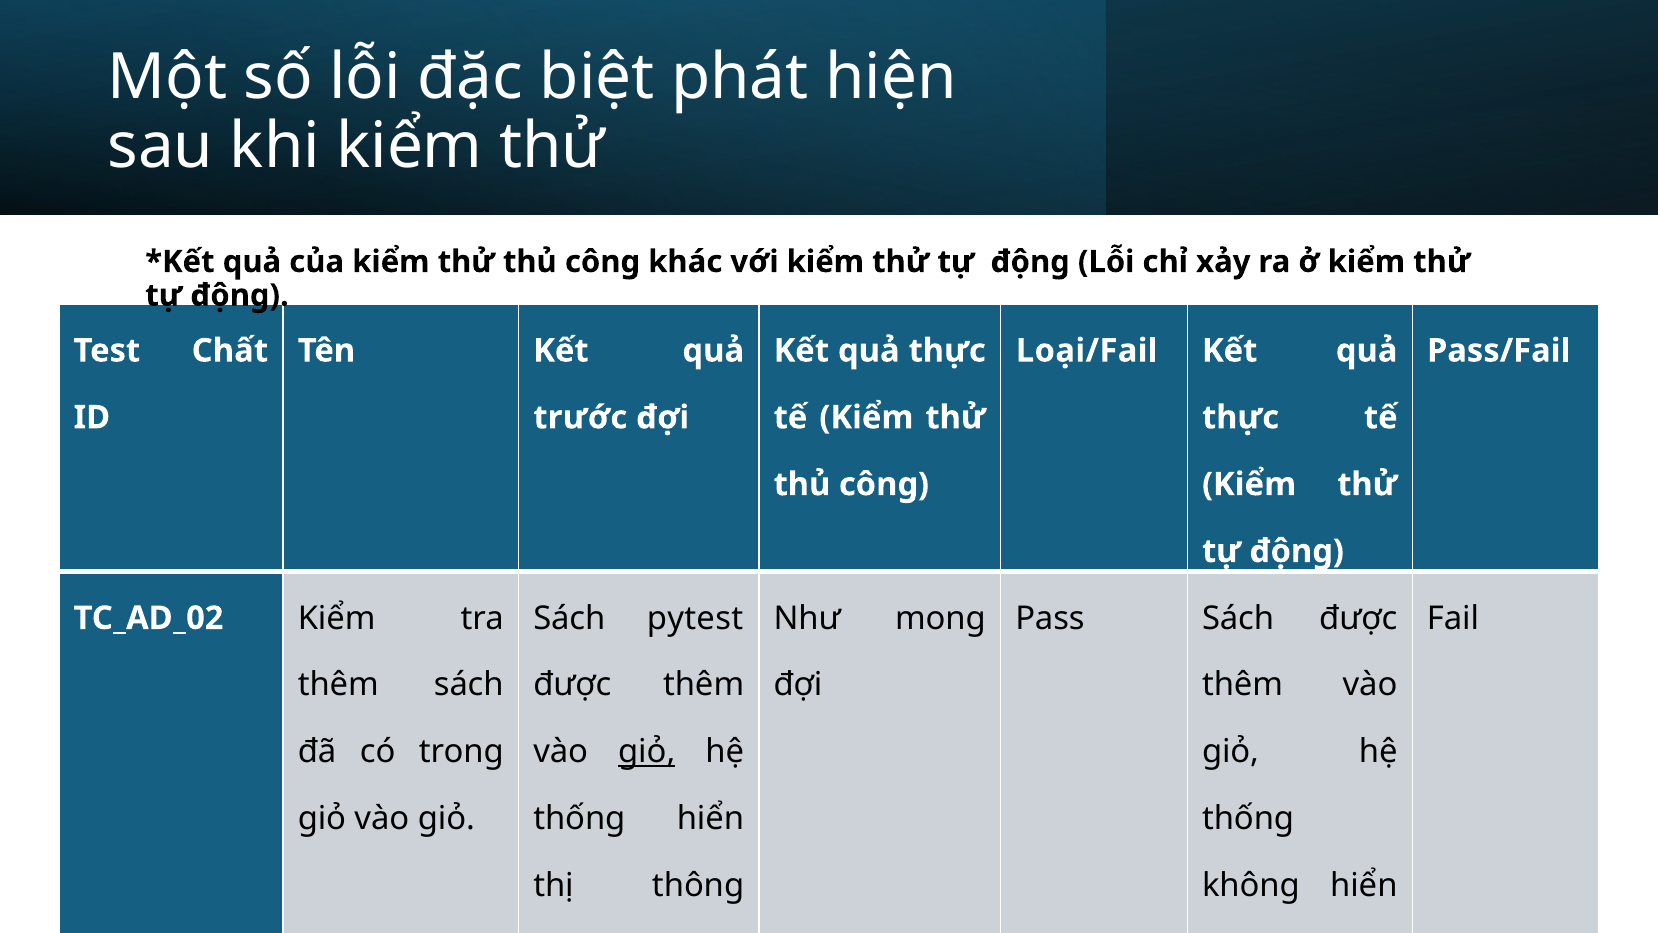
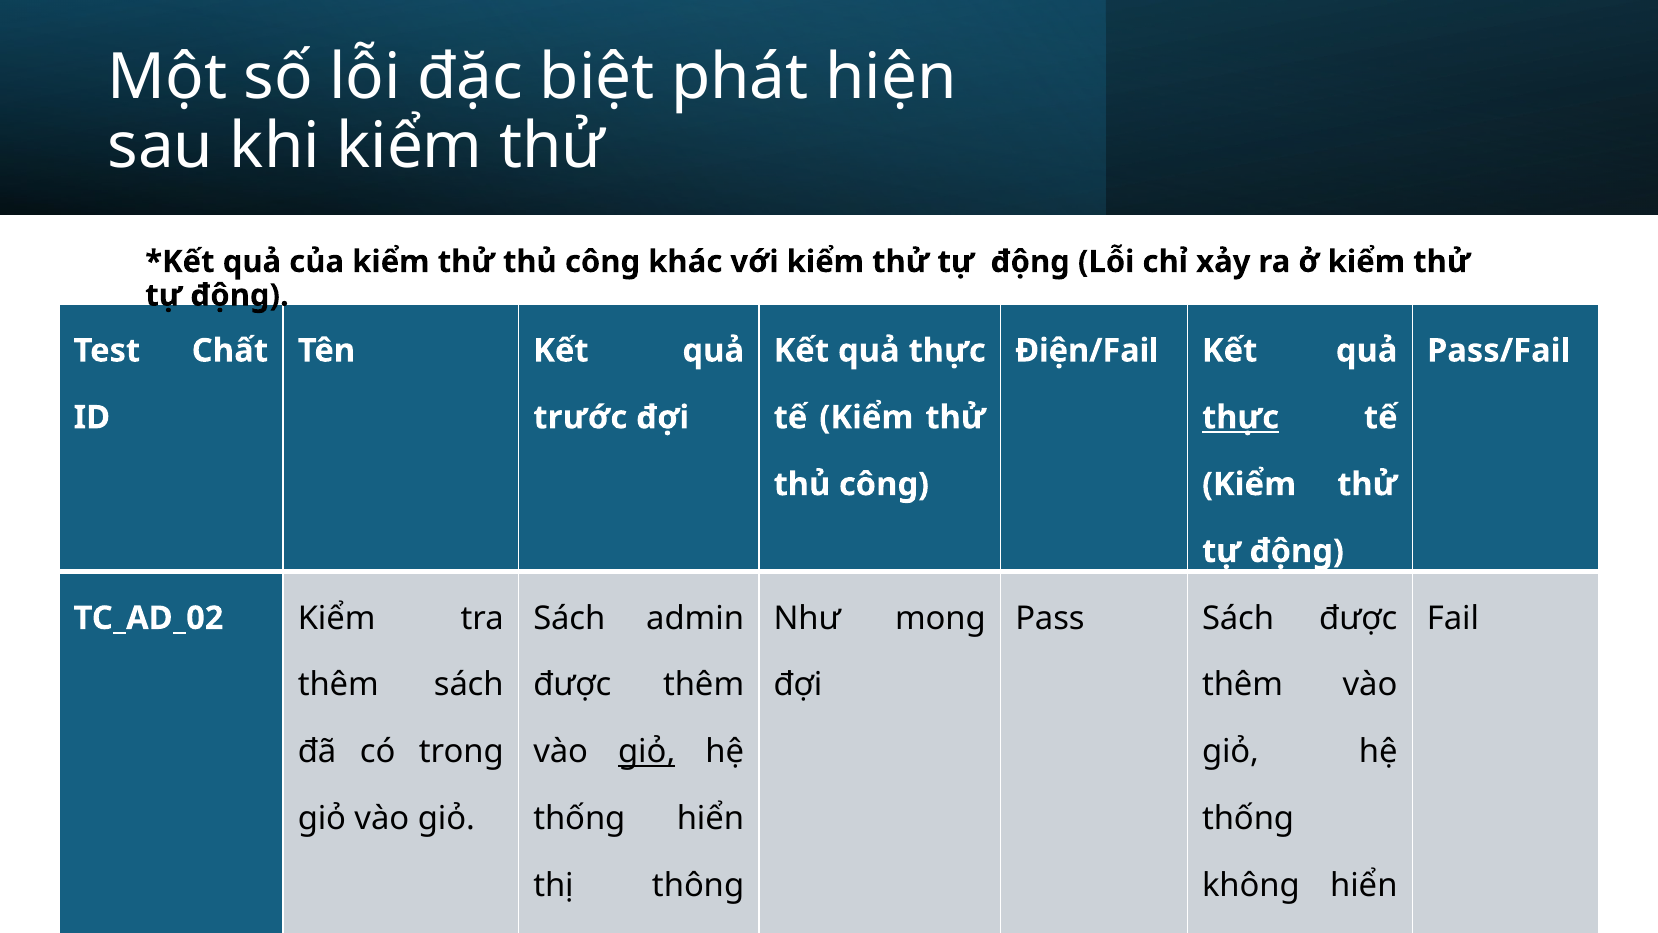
Loại/Fail: Loại/Fail -> Điện/Fail
thực at (1241, 417) underline: none -> present
pytest: pytest -> admin
